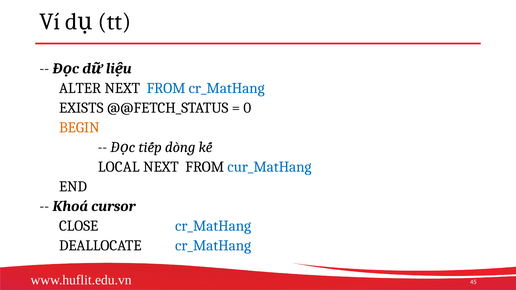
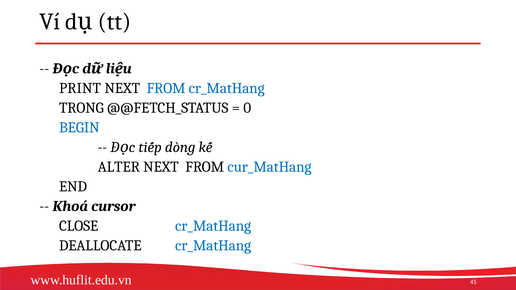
ALTER: ALTER -> PRINT
EXISTS: EXISTS -> TRONG
BEGIN colour: orange -> blue
LOCAL: LOCAL -> ALTER
